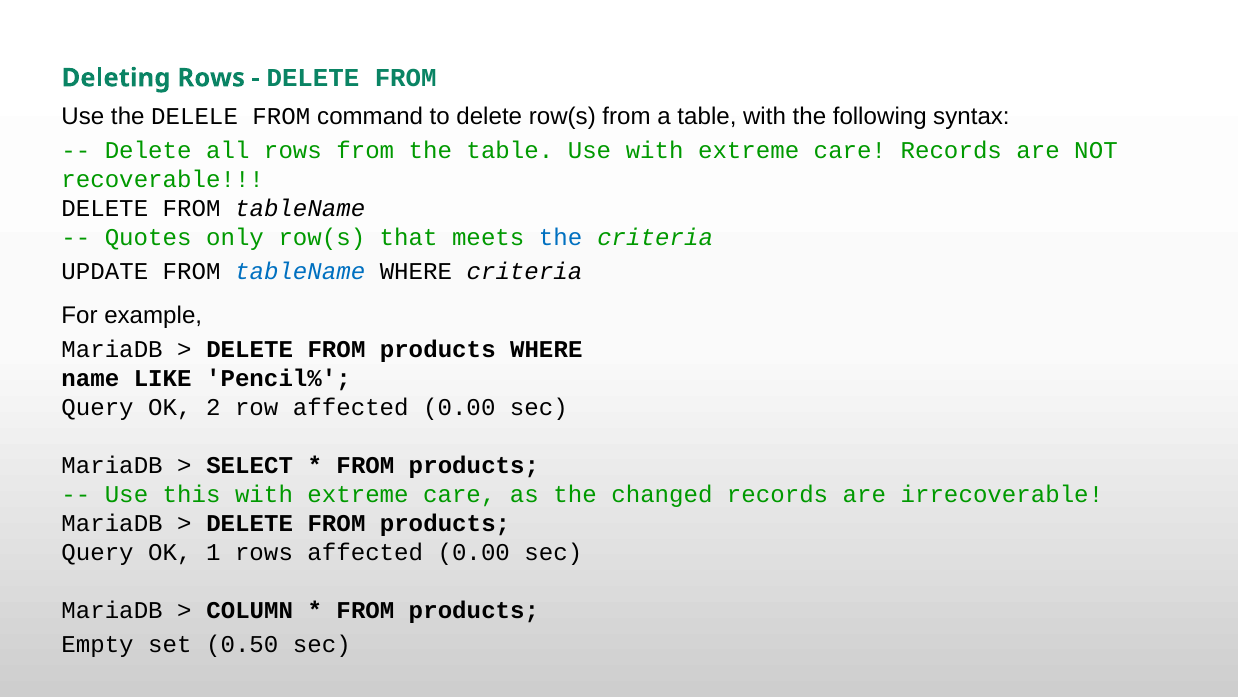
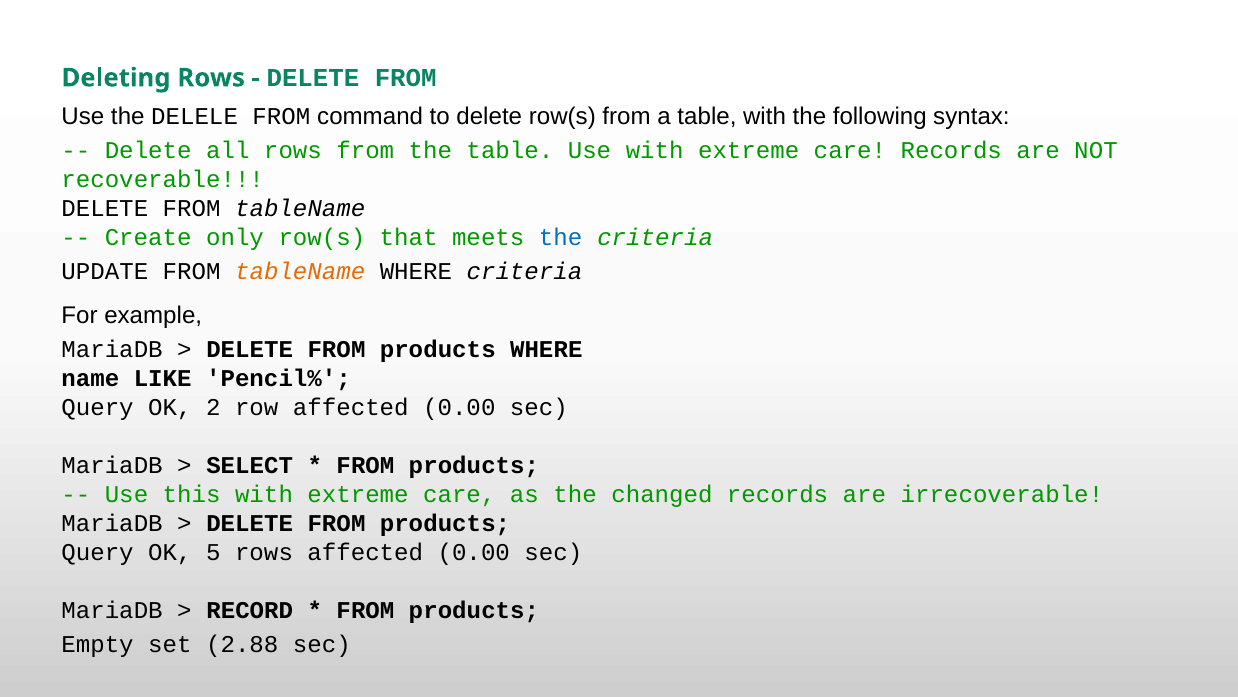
Quotes: Quotes -> Create
tableName at (300, 271) colour: blue -> orange
1: 1 -> 5
COLUMN: COLUMN -> RECORD
0.50: 0.50 -> 2.88
